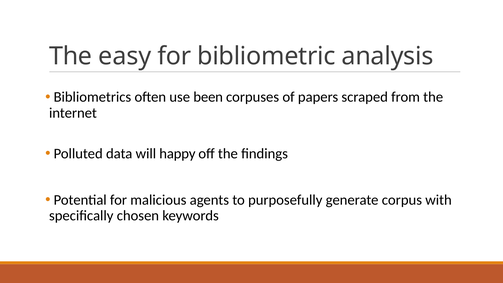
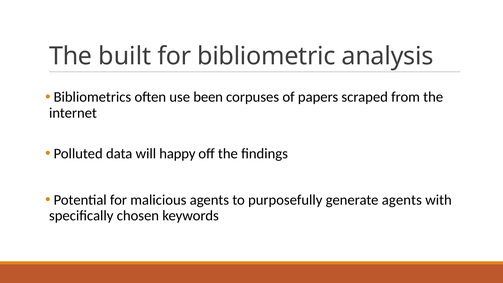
easy: easy -> built
generate corpus: corpus -> agents
